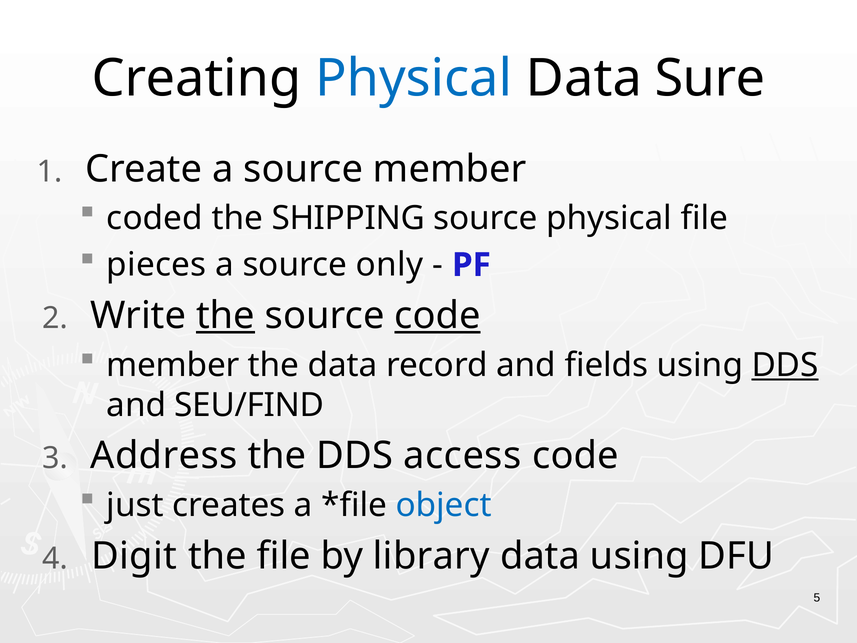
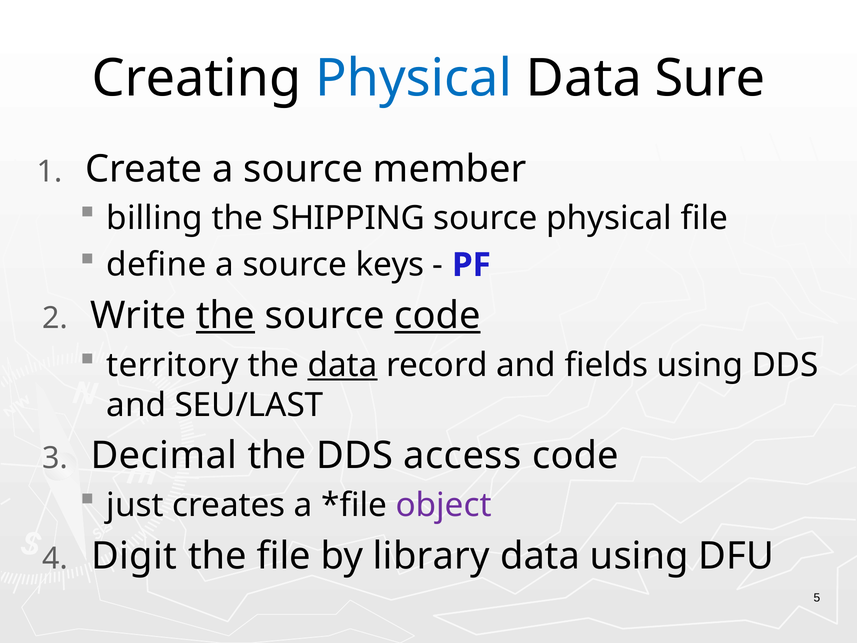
coded: coded -> billing
pieces: pieces -> define
only: only -> keys
member at (173, 365): member -> territory
data at (343, 365) underline: none -> present
DDS at (785, 365) underline: present -> none
SEU/FIND: SEU/FIND -> SEU/LAST
Address: Address -> Decimal
object colour: blue -> purple
